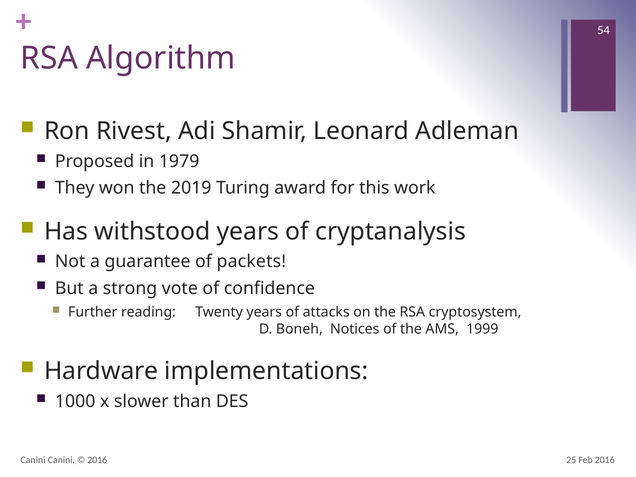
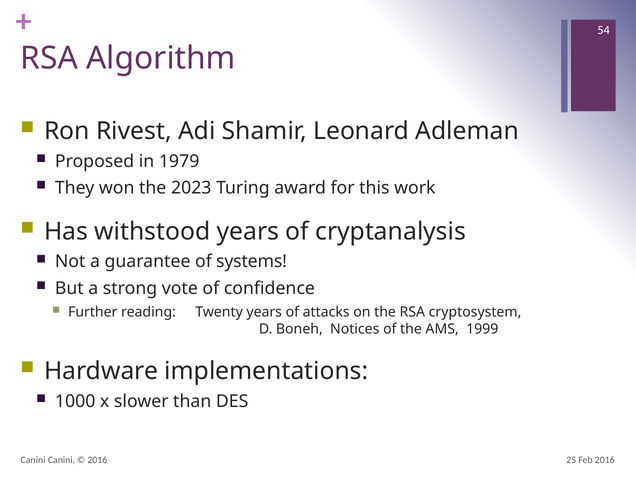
2019: 2019 -> 2023
packets: packets -> systems
